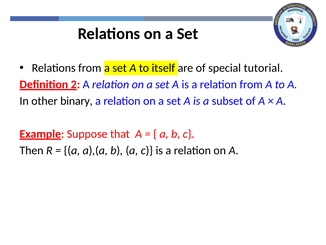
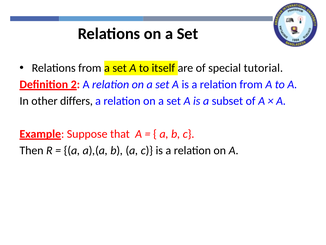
binary: binary -> differs
